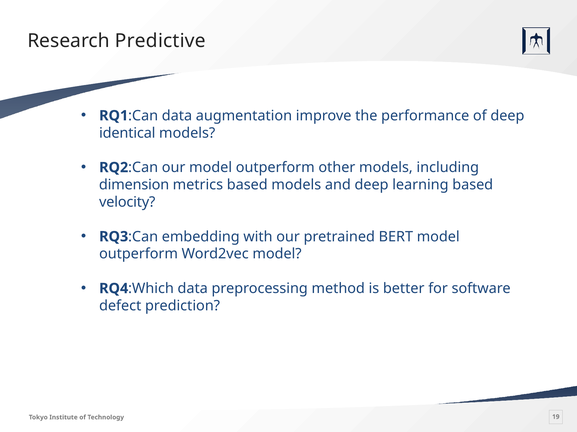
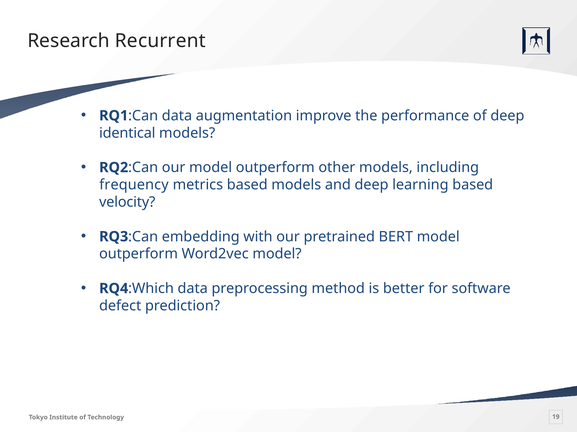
Predictive: Predictive -> Recurrent
dimension: dimension -> frequency
